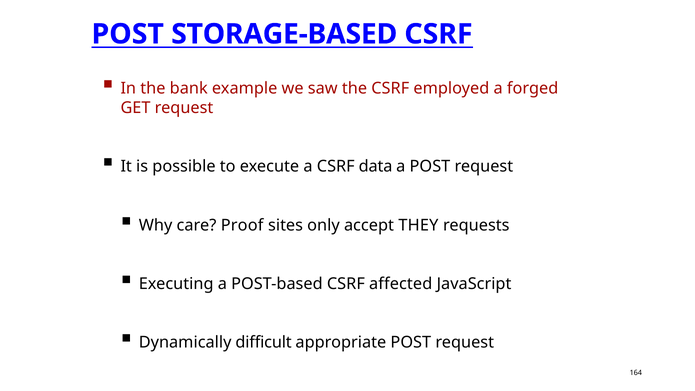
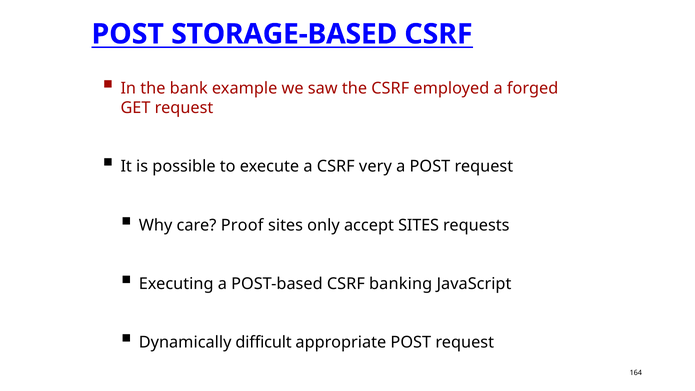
data: data -> very
accept THEY: THEY -> SITES
affected: affected -> banking
